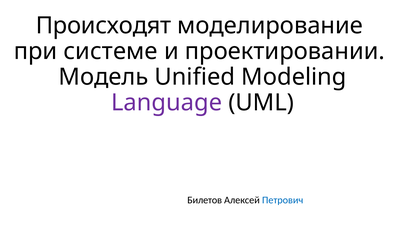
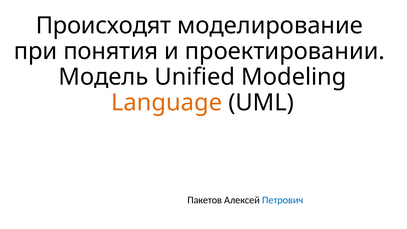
системе: системе -> понятия
Language colour: purple -> orange
Билетов: Билетов -> Пакетов
